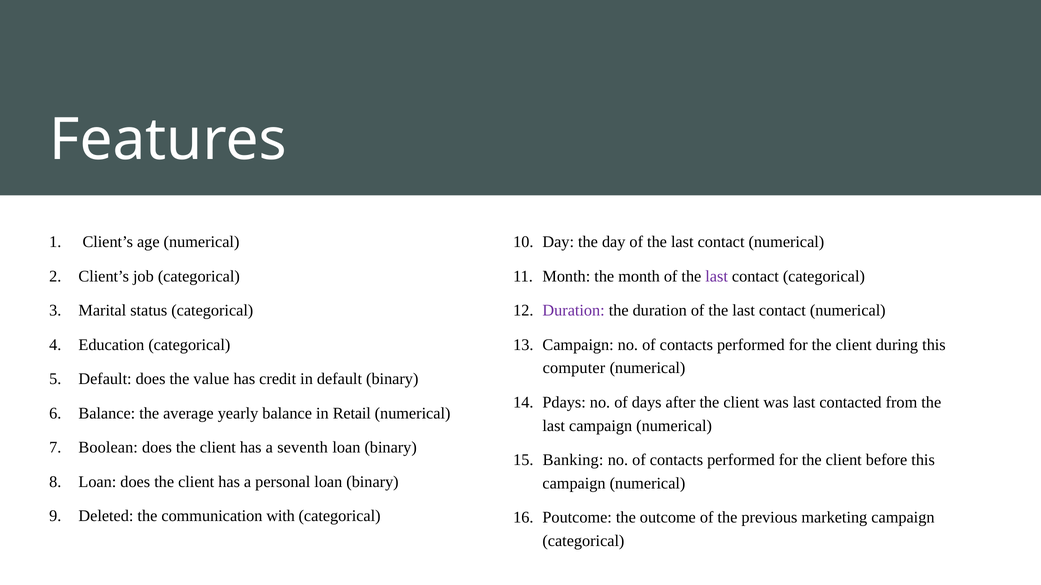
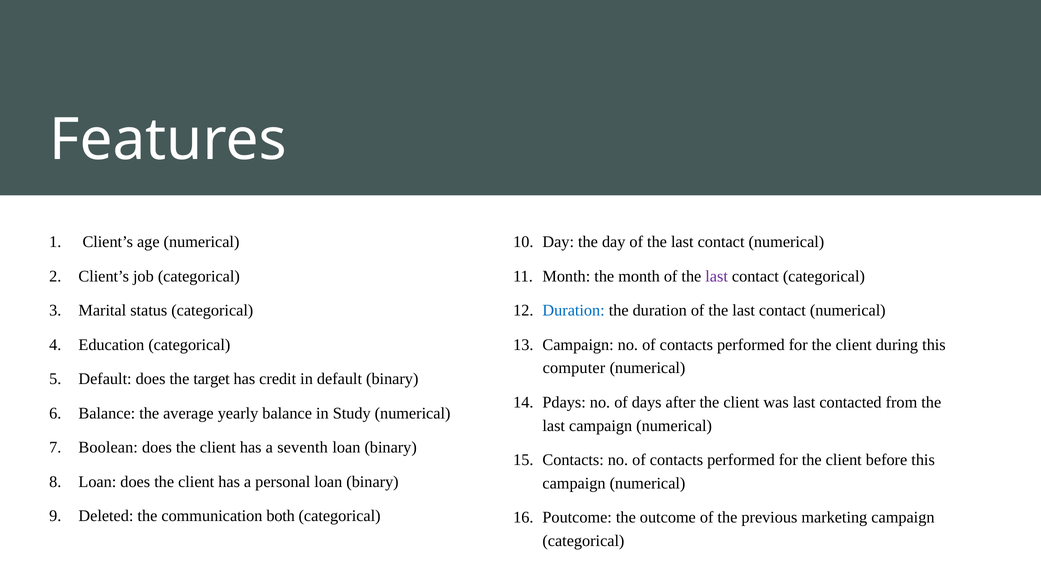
Duration at (574, 311) colour: purple -> blue
value: value -> target
Retail: Retail -> Study
Banking at (573, 460): Banking -> Contacts
with: with -> both
